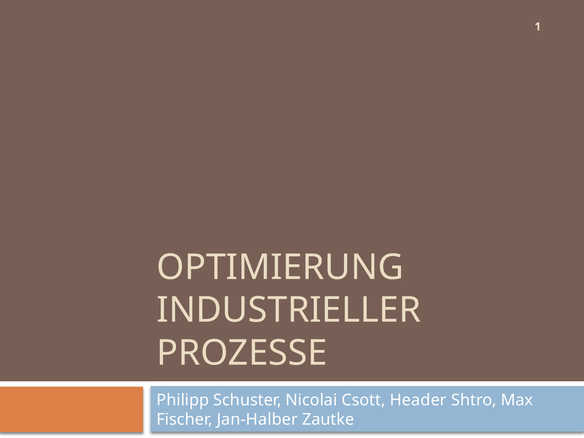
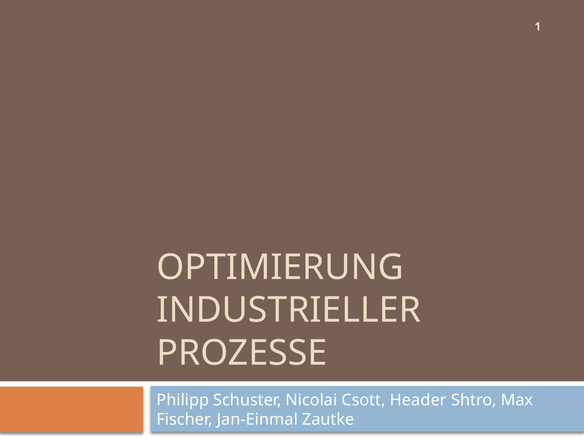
Jan-Halber: Jan-Halber -> Jan-Einmal
